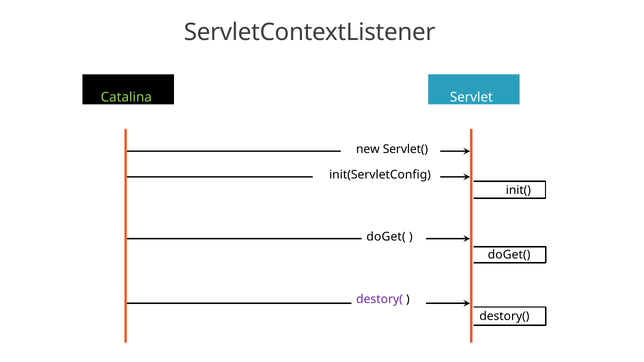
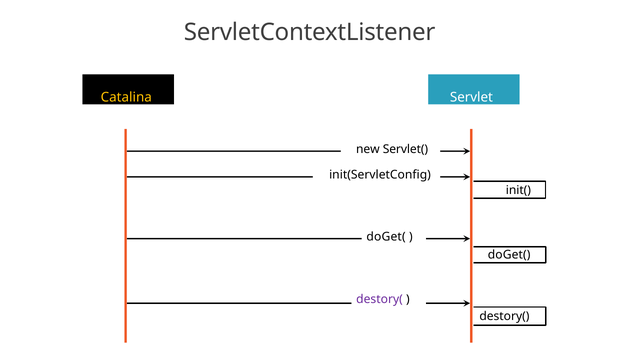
Catalina colour: light green -> yellow
